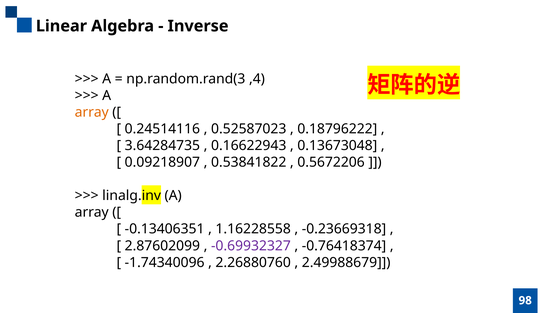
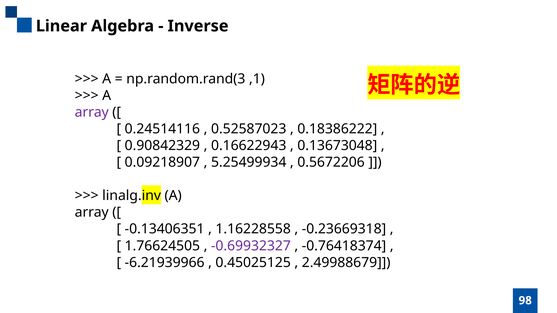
,4: ,4 -> ,1
array at (92, 112) colour: orange -> purple
0.18796222: 0.18796222 -> 0.18386222
3.64284735: 3.64284735 -> 0.90842329
0.53841822: 0.53841822 -> 5.25499934
2.87602099: 2.87602099 -> 1.76624505
-1.74340096: -1.74340096 -> -6.21939966
2.26880760: 2.26880760 -> 0.45025125
